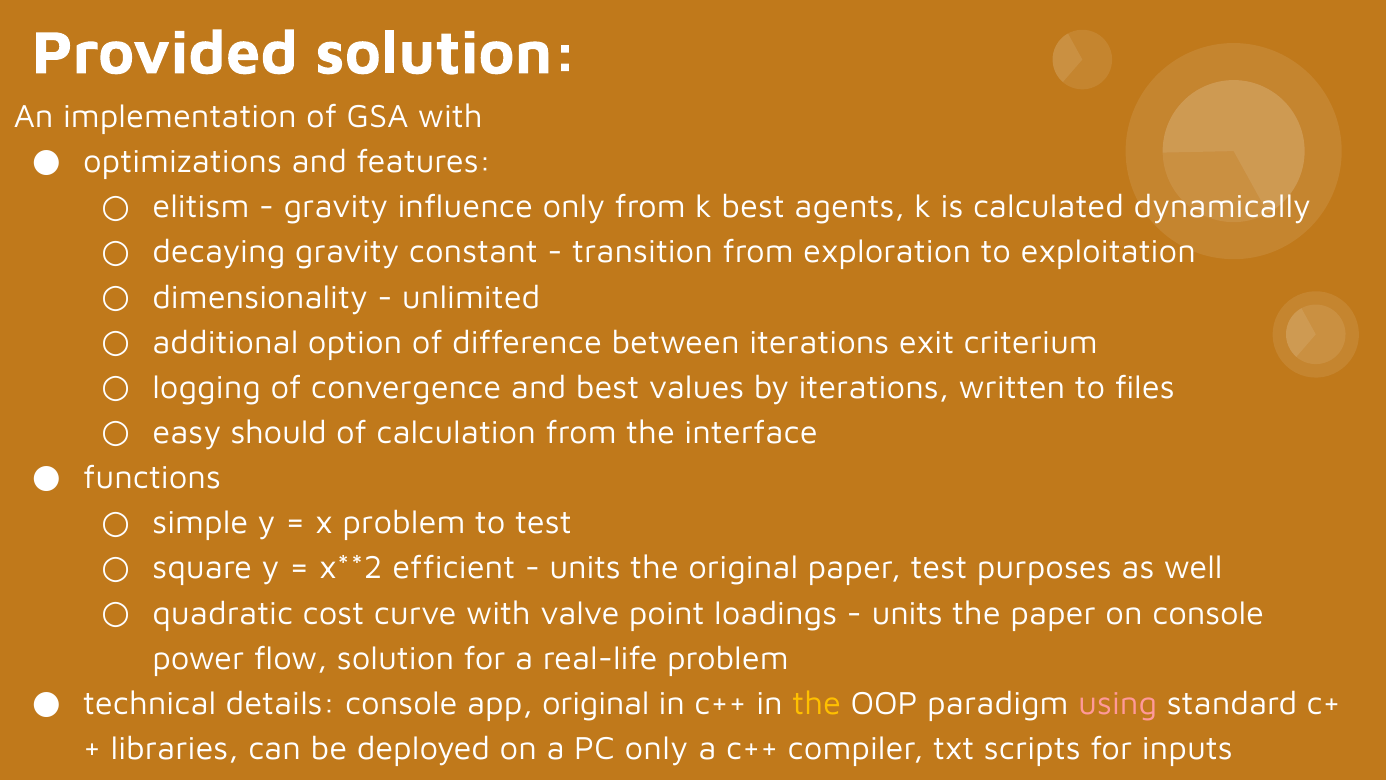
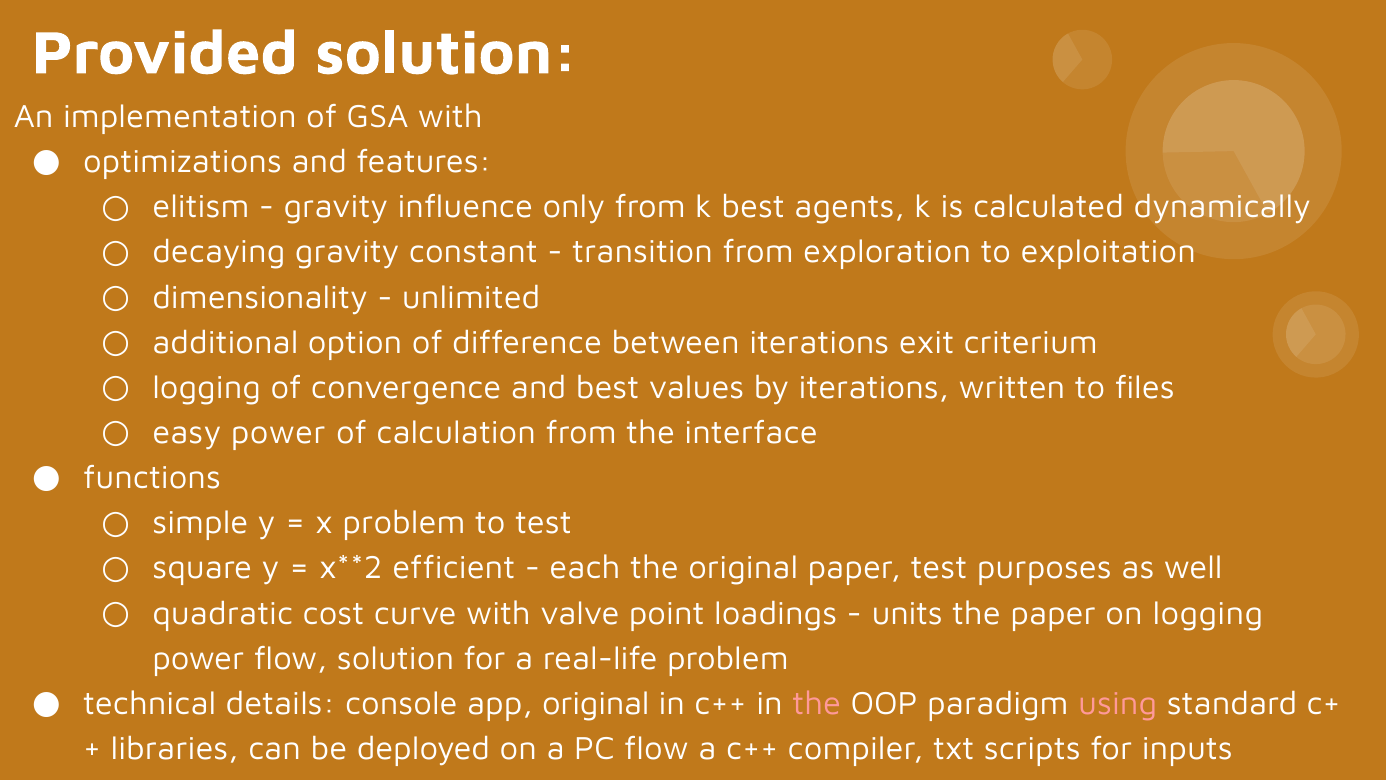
easy should: should -> power
units at (585, 568): units -> each
on console: console -> logging
the at (817, 703) colour: yellow -> pink
PC only: only -> flow
